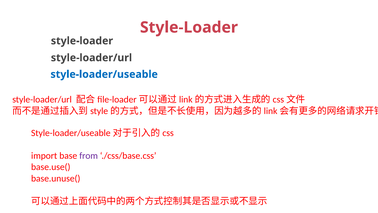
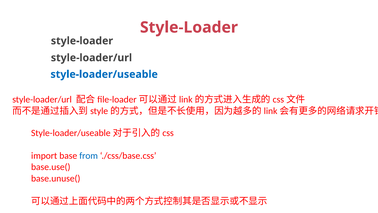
from colour: purple -> blue
